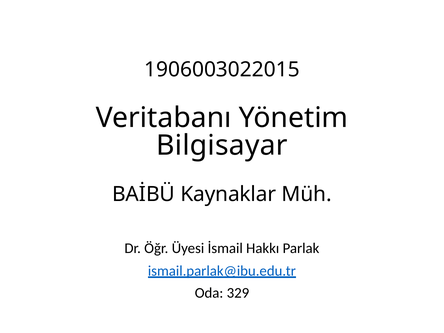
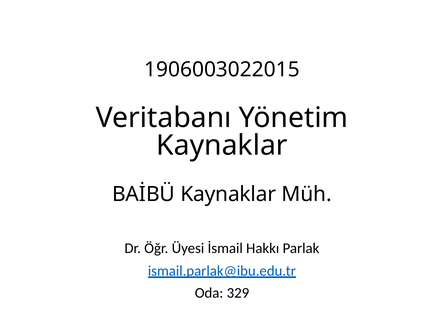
Bilgisayar at (222, 145): Bilgisayar -> Kaynaklar
